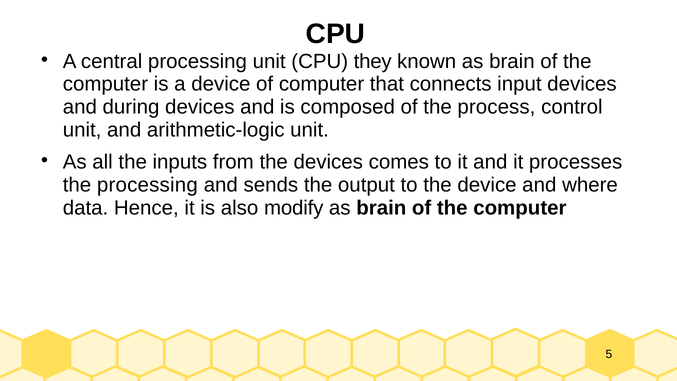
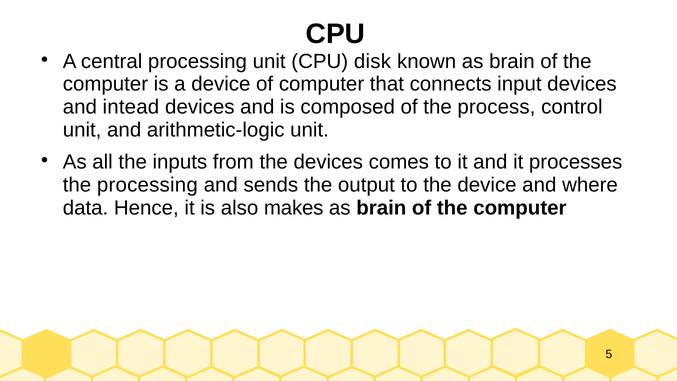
they: they -> disk
during: during -> intead
modify: modify -> makes
